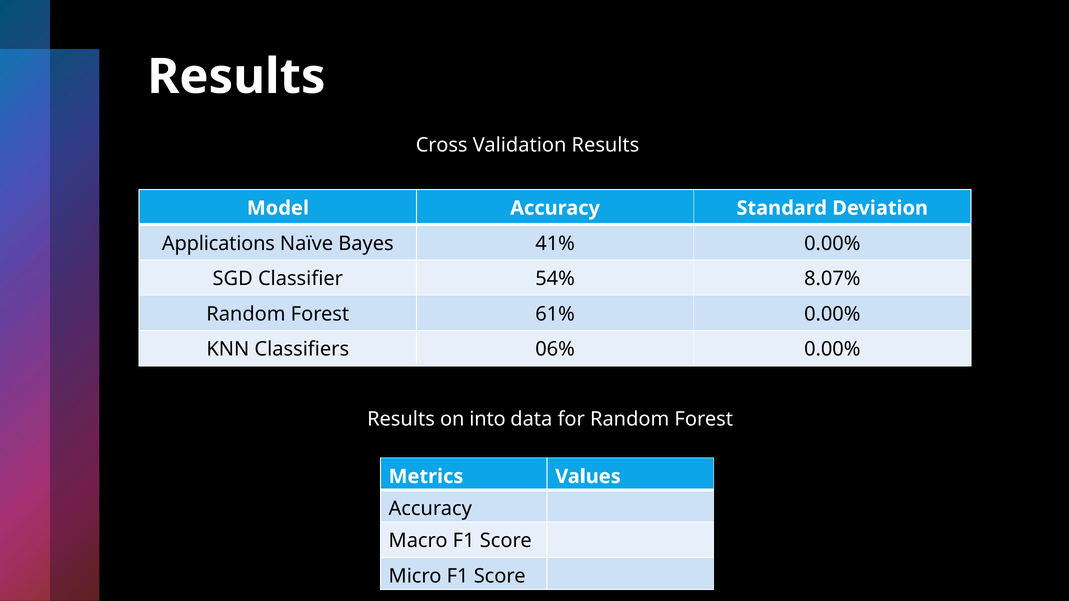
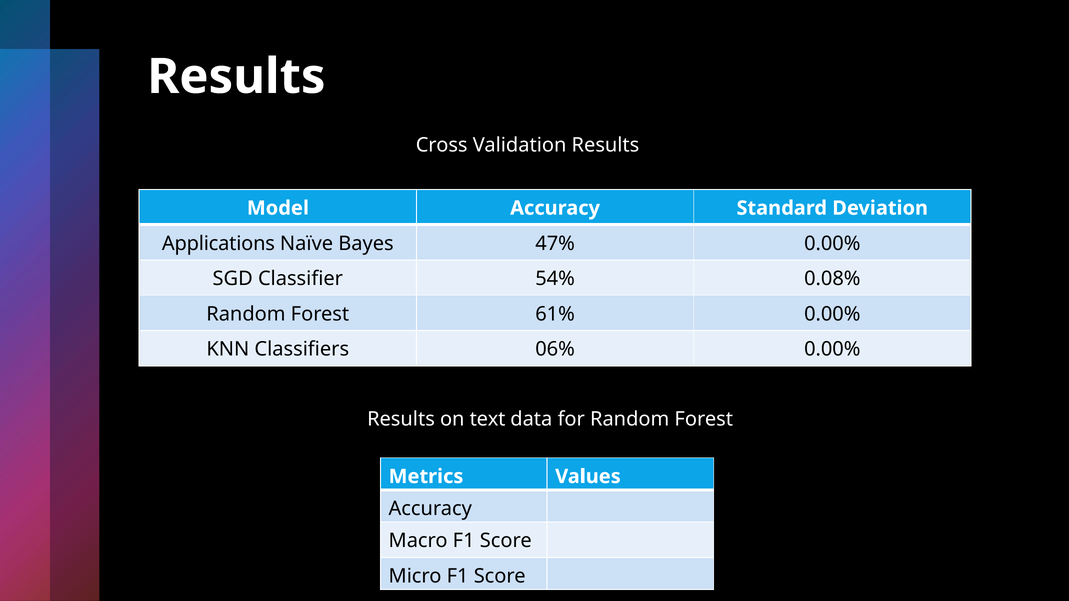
41%: 41% -> 47%
8.07%: 8.07% -> 0.08%
into: into -> text
